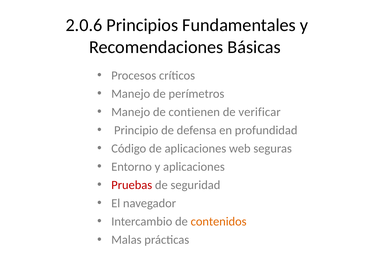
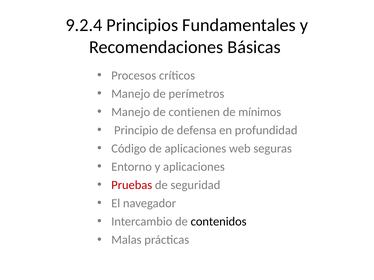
2.0.6: 2.0.6 -> 9.2.4
verificar: verificar -> mínimos
contenidos colour: orange -> black
